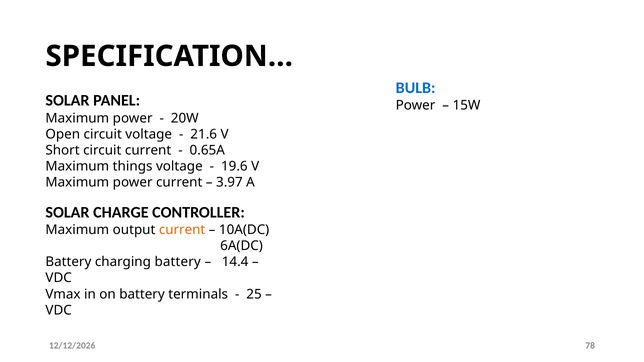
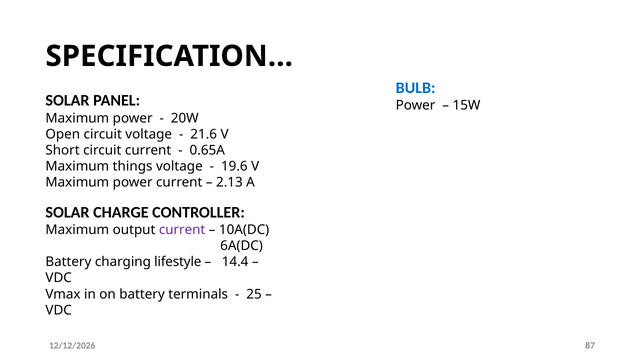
3.97: 3.97 -> 2.13
current at (182, 230) colour: orange -> purple
charging battery: battery -> lifestyle
78: 78 -> 87
